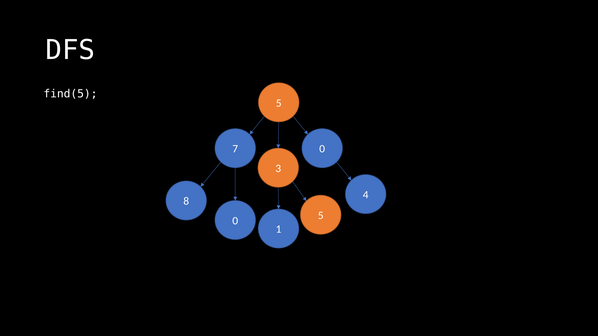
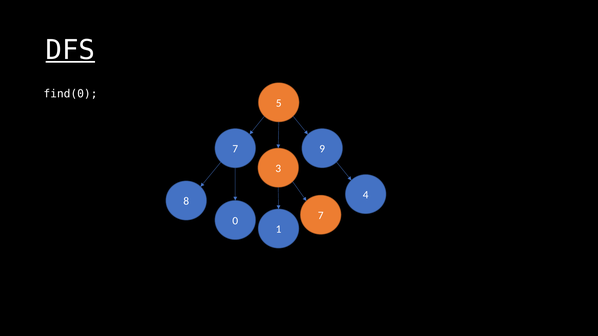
DFS underline: none -> present
find(5: find(5 -> find(0
7 0: 0 -> 9
0 5: 5 -> 7
